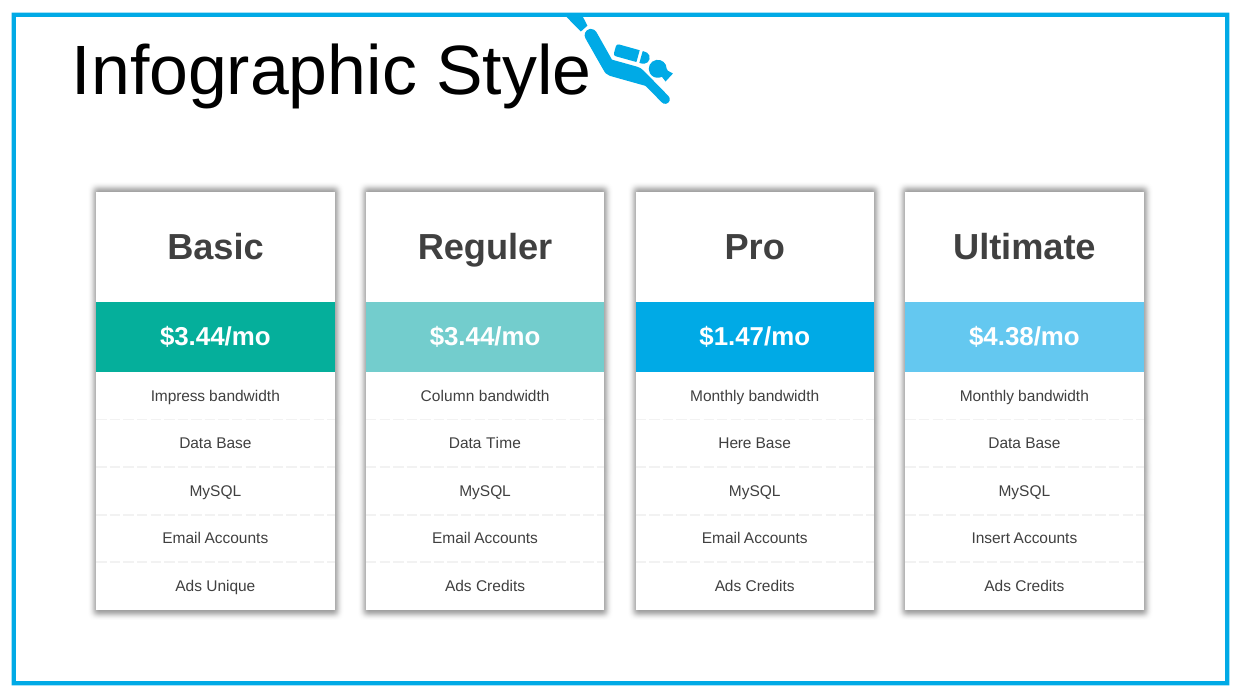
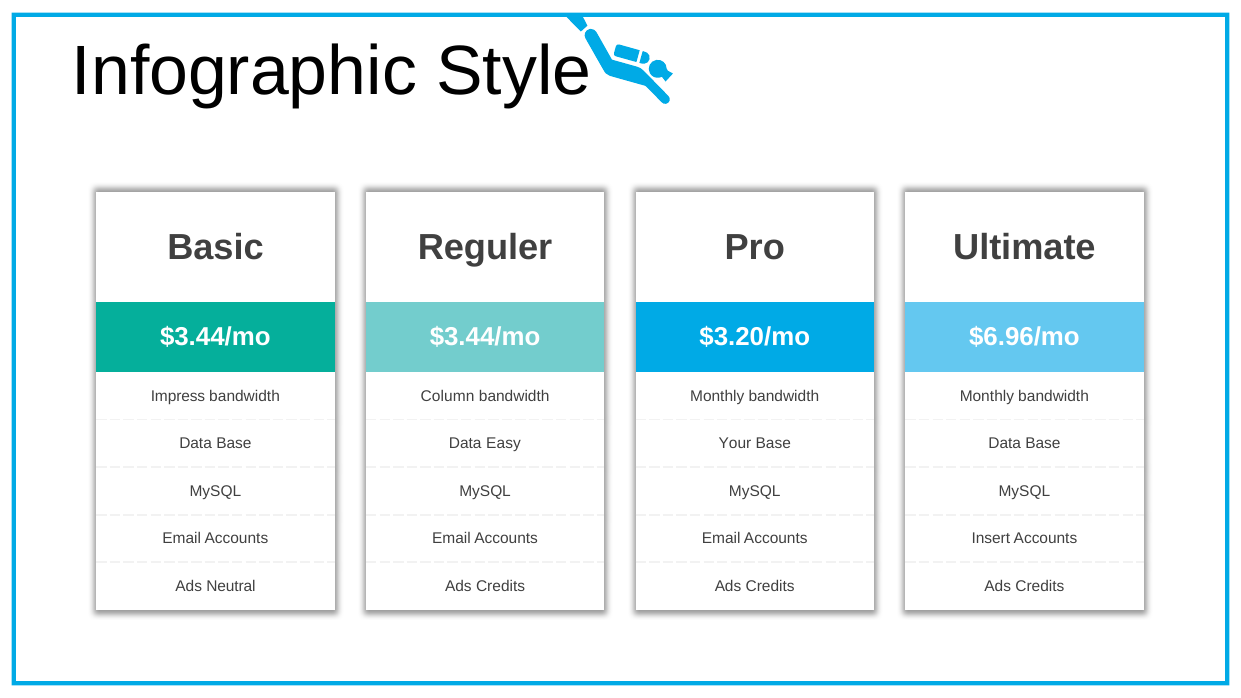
$1.47/mo: $1.47/mo -> $3.20/mo
$4.38/mo: $4.38/mo -> $6.96/mo
Time: Time -> Easy
Here: Here -> Your
Unique: Unique -> Neutral
